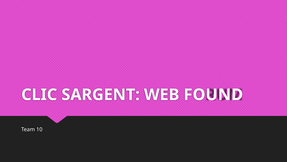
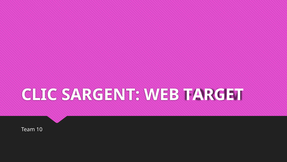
FOUND: FOUND -> TARGET
